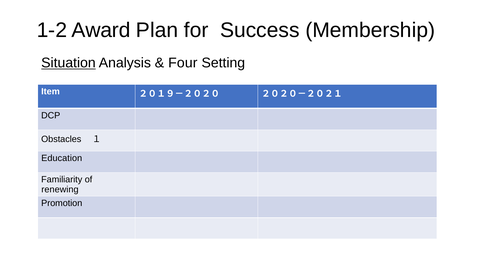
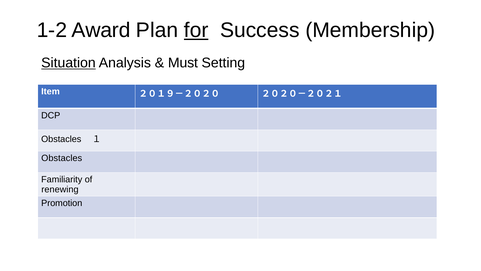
for underline: none -> present
Four: Four -> Must
Education at (62, 158): Education -> Obstacles
